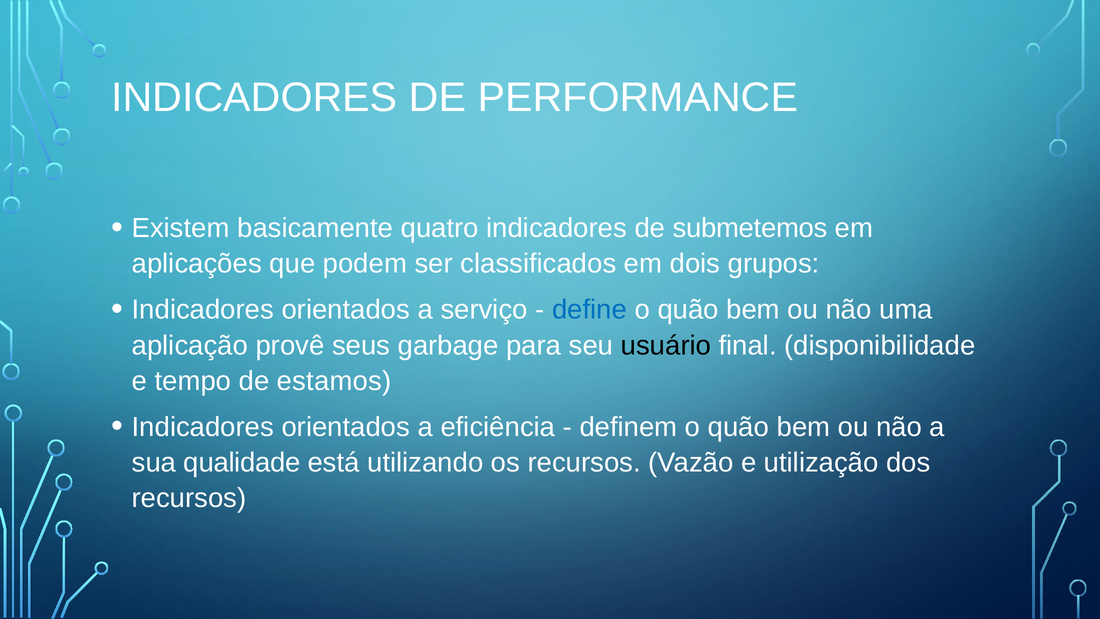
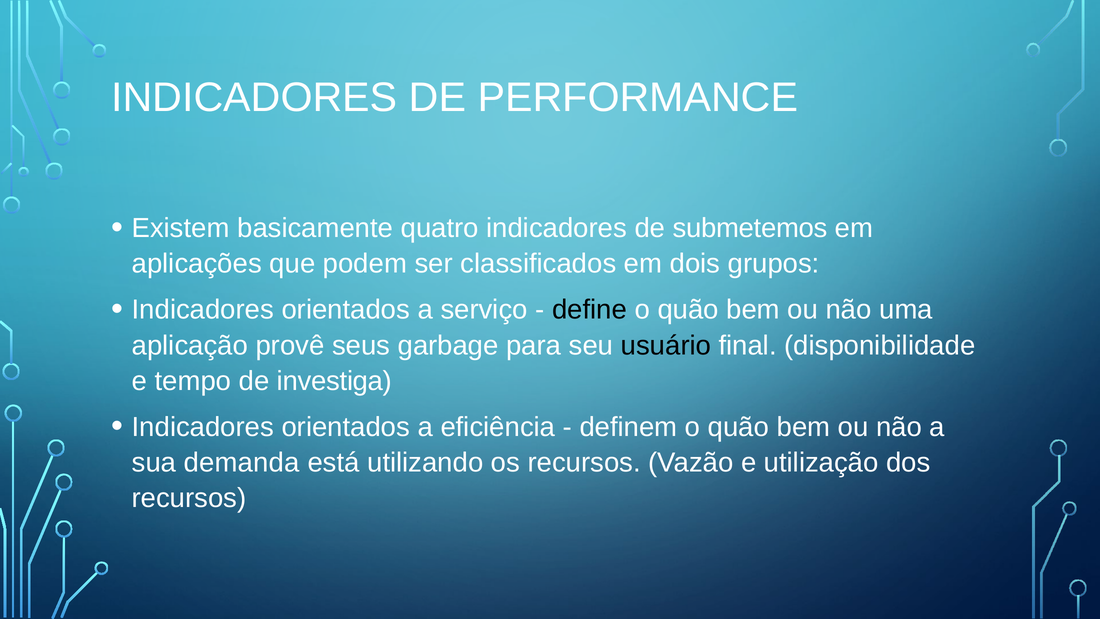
define colour: blue -> black
estamos: estamos -> investiga
qualidade: qualidade -> demanda
